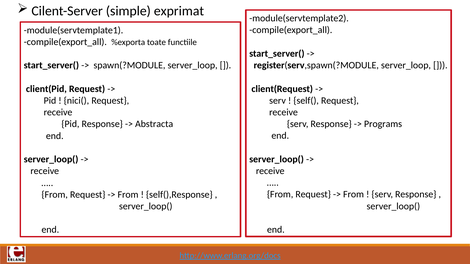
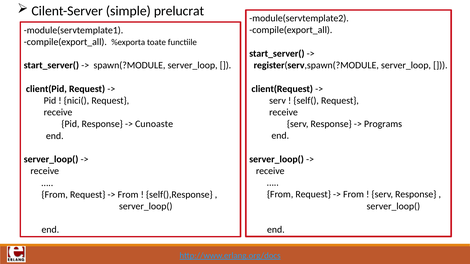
exprimat: exprimat -> prelucrat
Abstracta: Abstracta -> Cunoaste
